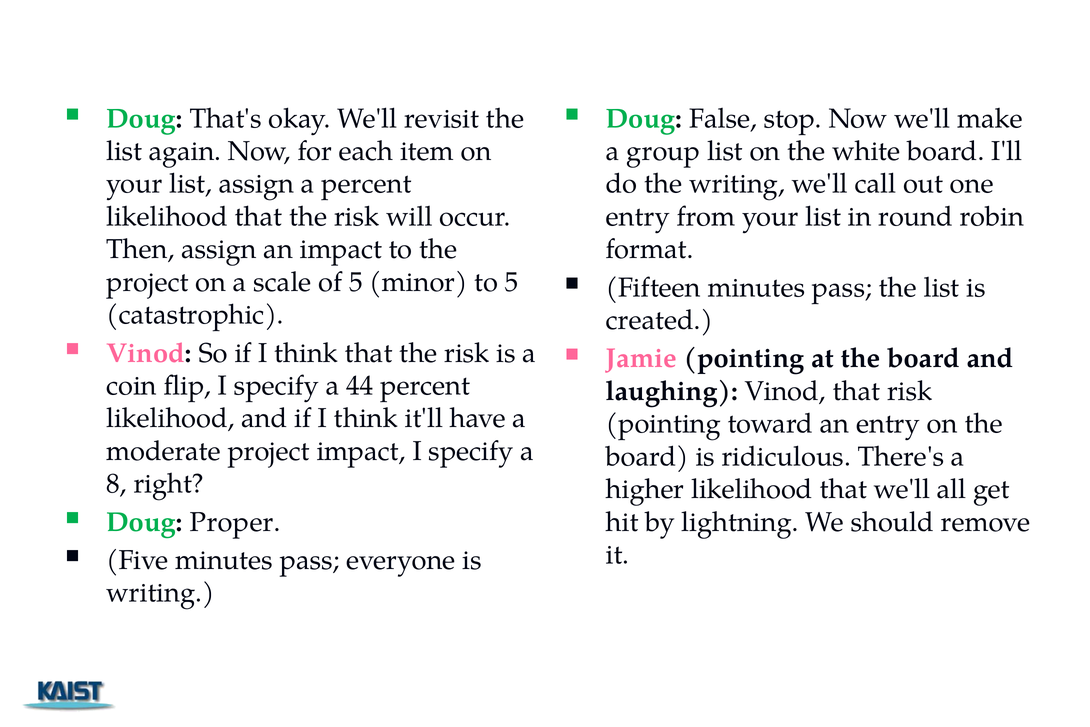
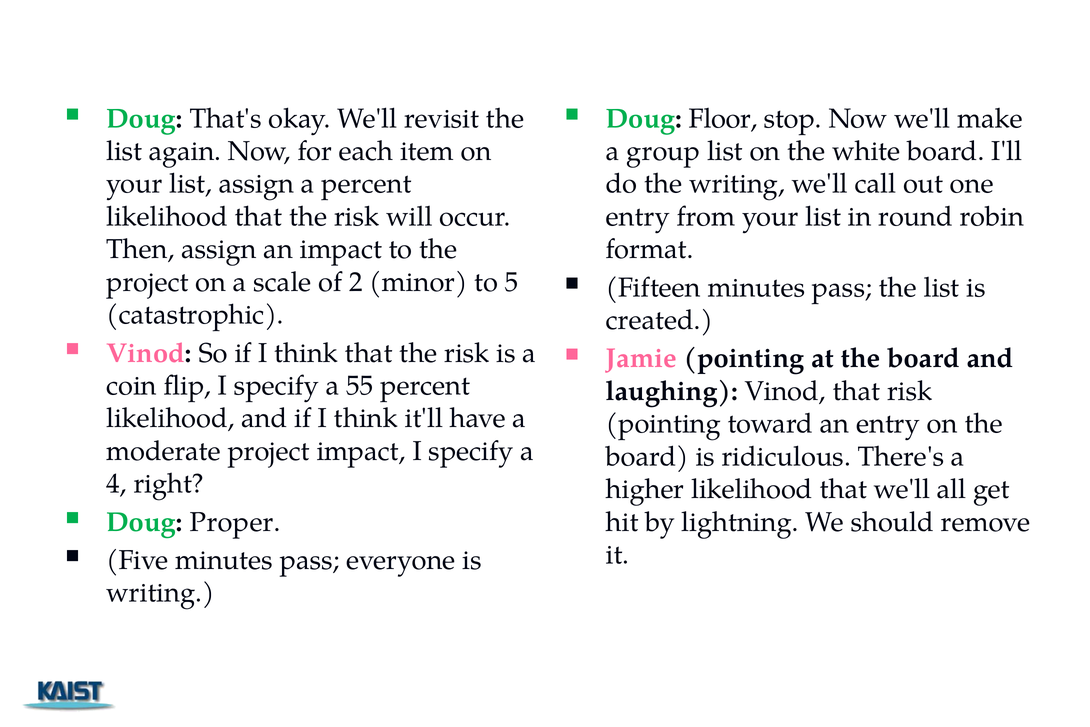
False: False -> Floor
of 5: 5 -> 2
44: 44 -> 55
8: 8 -> 4
